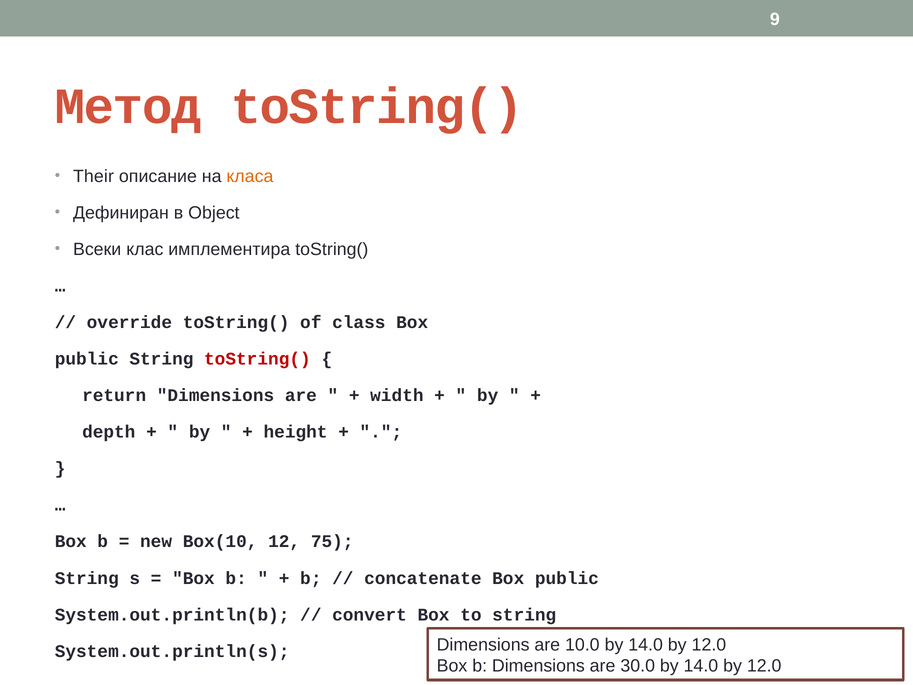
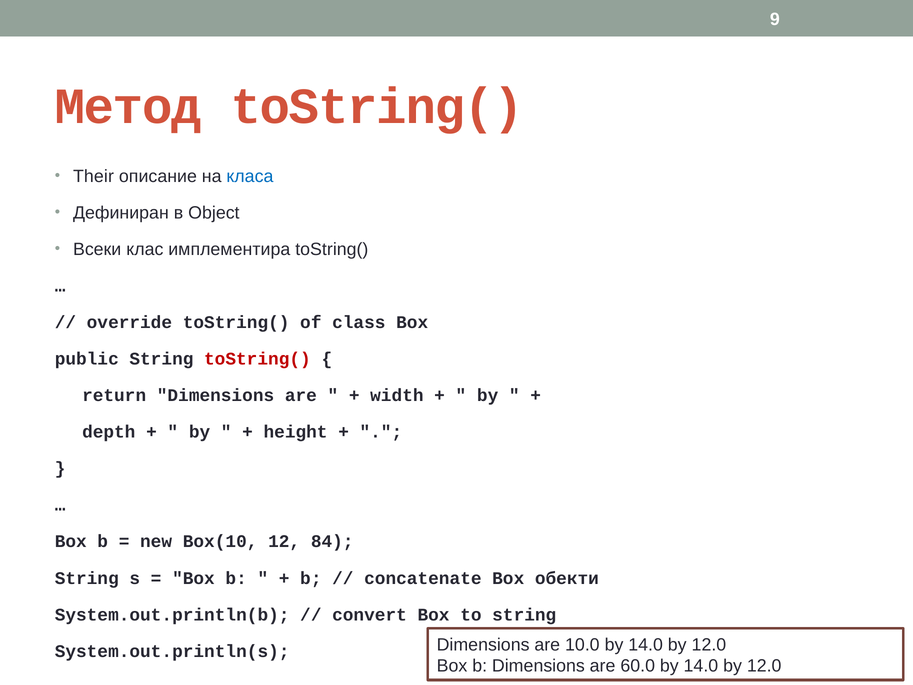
класа colour: orange -> blue
75: 75 -> 84
concatenate Box public: public -> обекти
30.0: 30.0 -> 60.0
